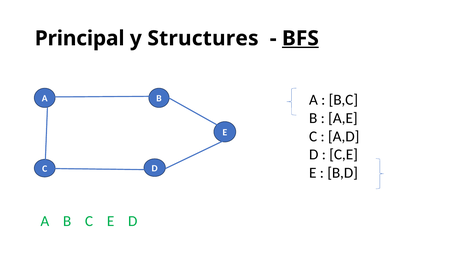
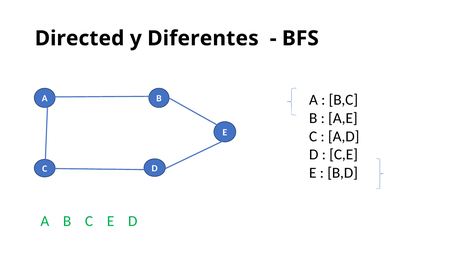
Principal: Principal -> Directed
Structures: Structures -> Diferentes
BFS underline: present -> none
